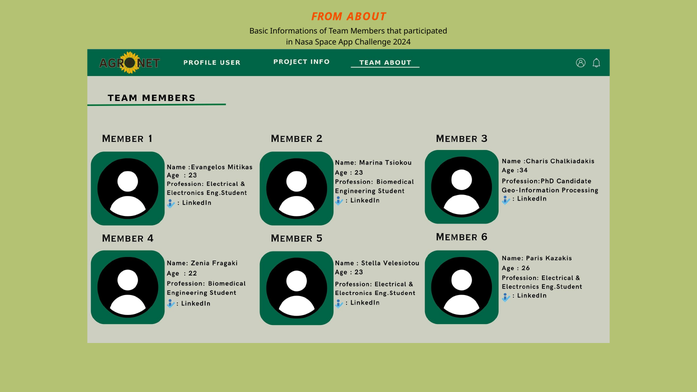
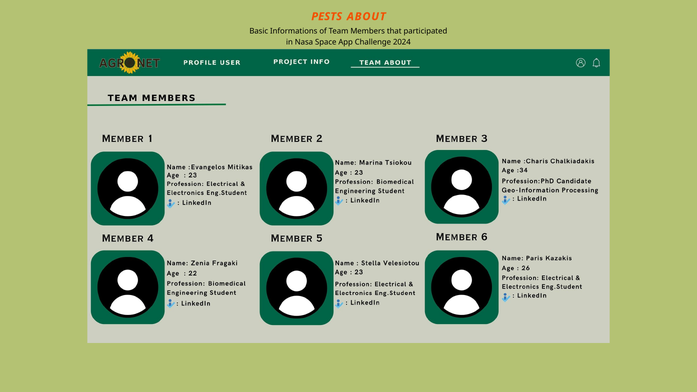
FROM: FROM -> PESTS
